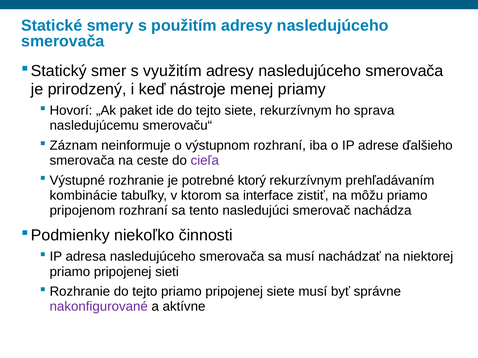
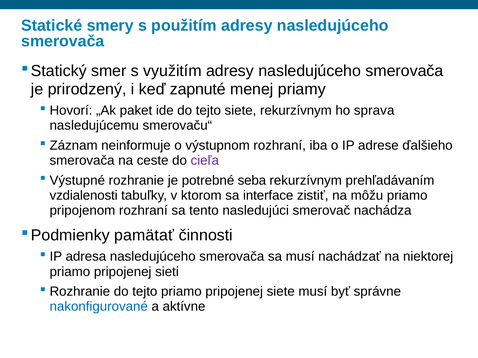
nástroje: nástroje -> zapnuté
ktorý: ktorý -> seba
kombinácie: kombinácie -> vzdialenosti
niekoľko: niekoľko -> pamätať
nakonfigurované colour: purple -> blue
